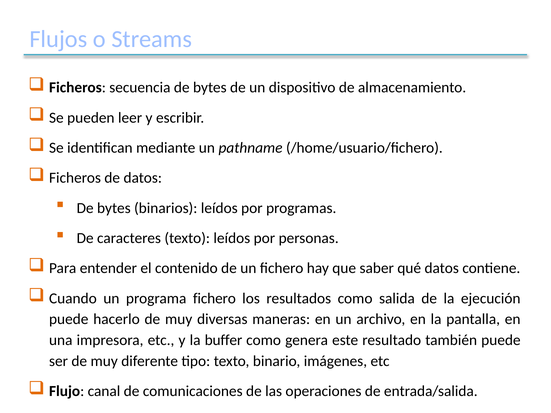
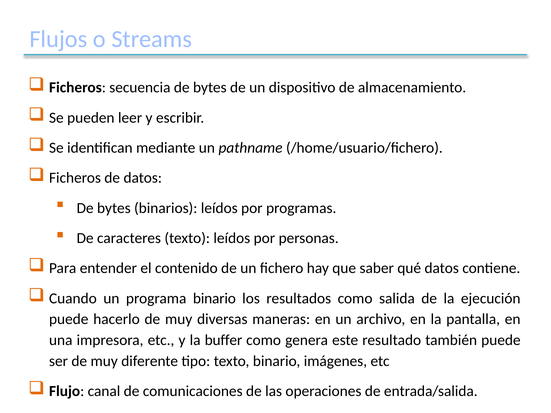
programa fichero: fichero -> binario
